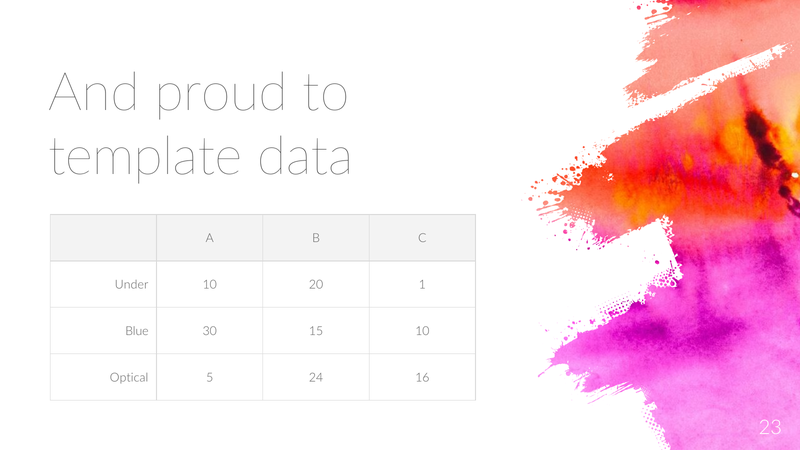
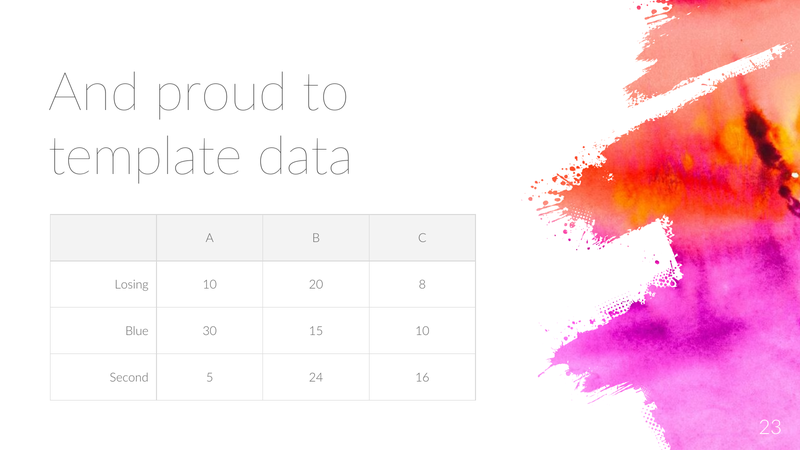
Under: Under -> Losing
1: 1 -> 8
Optical: Optical -> Second
